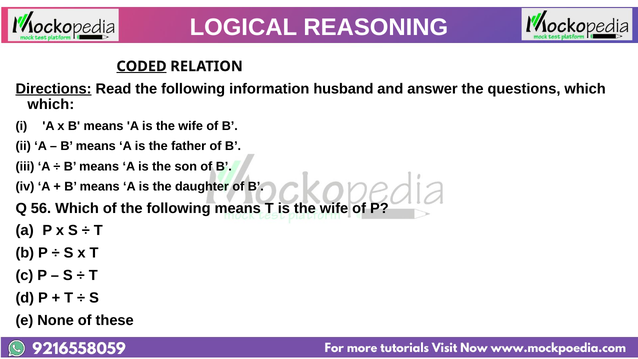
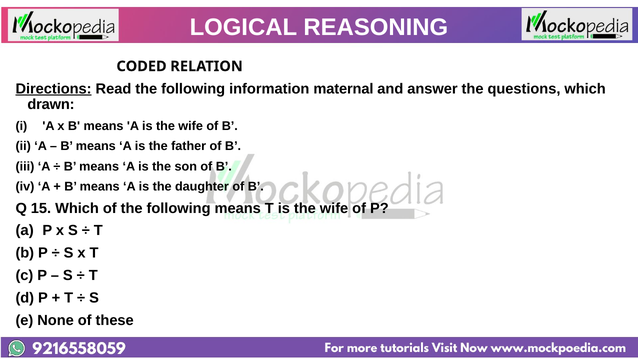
CODED underline: present -> none
husband: husband -> maternal
which at (51, 105): which -> drawn
56: 56 -> 15
